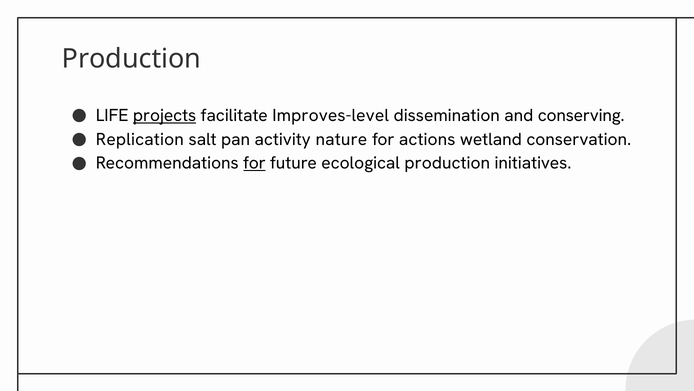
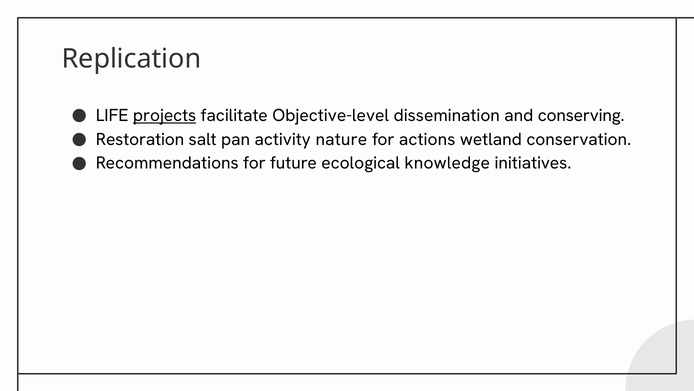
Production at (131, 59): Production -> Replication
Improves-level: Improves-level -> Objective-level
Replication: Replication -> Restoration
for at (255, 163) underline: present -> none
ecological production: production -> knowledge
